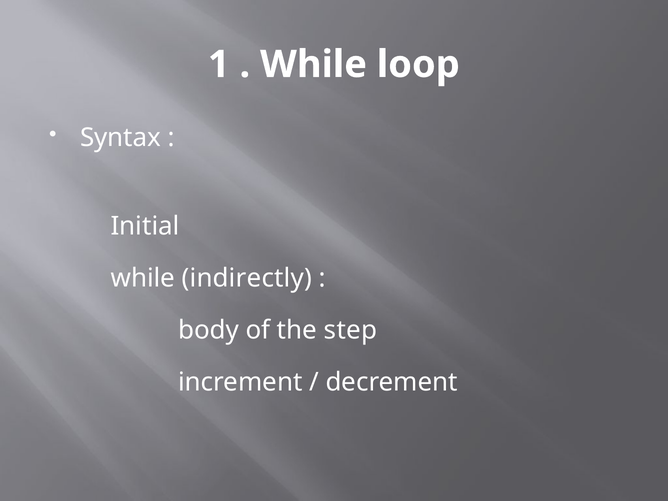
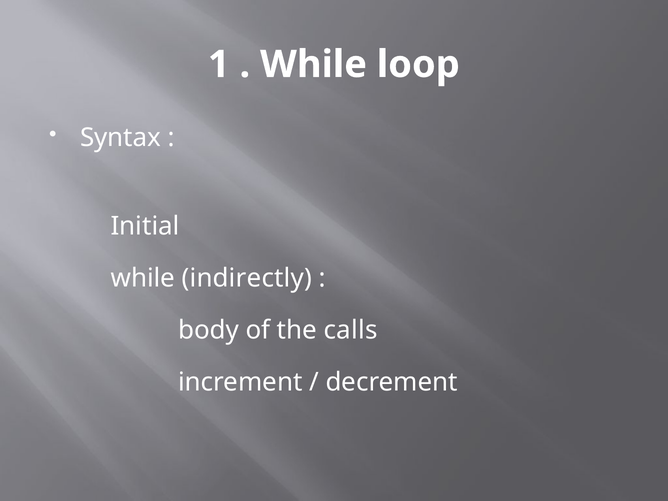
step: step -> calls
